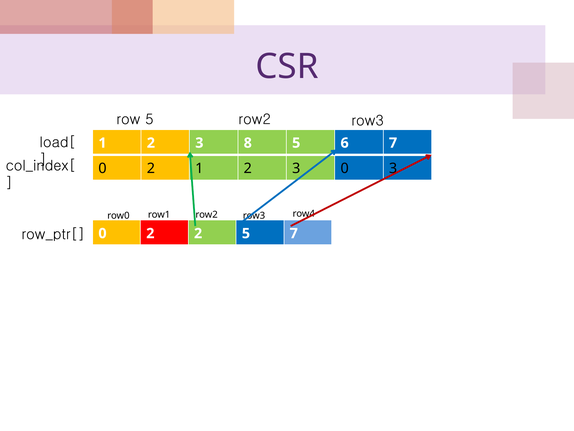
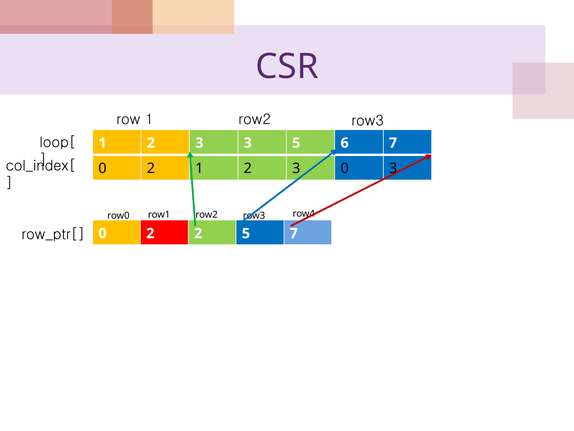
row 5: 5 -> 1
load[: load[ -> loop[
3 8: 8 -> 3
